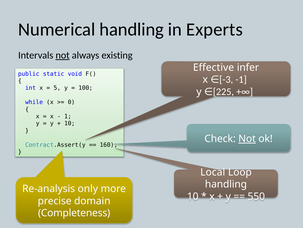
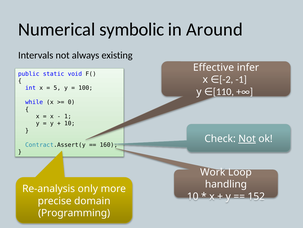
Numerical handling: handling -> symbolic
Experts: Experts -> Around
not at (63, 55) underline: present -> none
-3: -3 -> -2
225: 225 -> 110
Local: Local -> Work
550: 550 -> 152
Completeness: Completeness -> Programming
